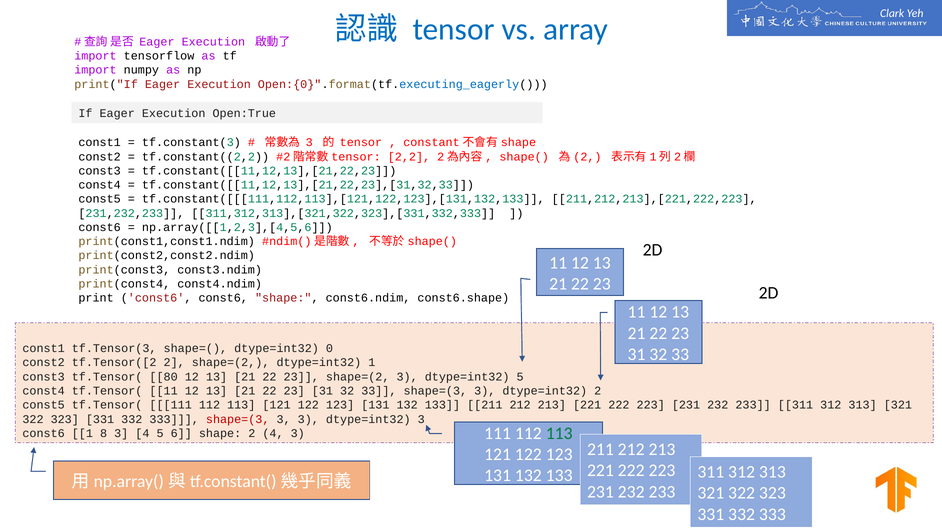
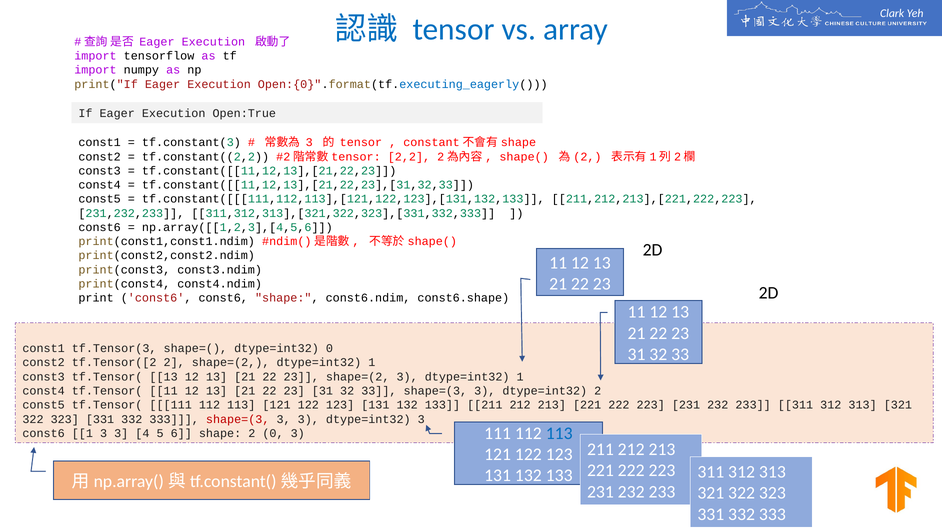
tf.Tensor( 80: 80 -> 13
3 dtype=int32 5: 5 -> 1
113 at (559, 433) colour: green -> blue
1 8: 8 -> 3
2 4: 4 -> 0
